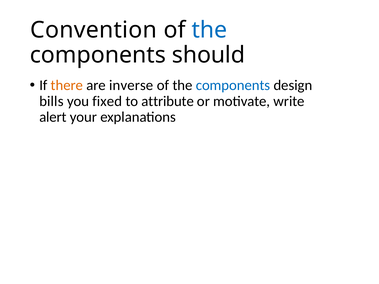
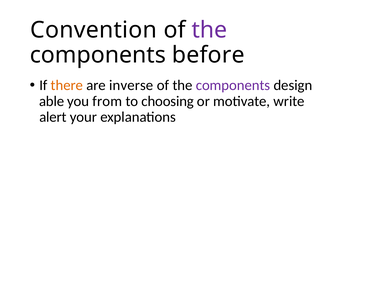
the at (209, 30) colour: blue -> purple
should: should -> before
components at (233, 85) colour: blue -> purple
bills: bills -> able
fixed: fixed -> from
attribute: attribute -> choosing
